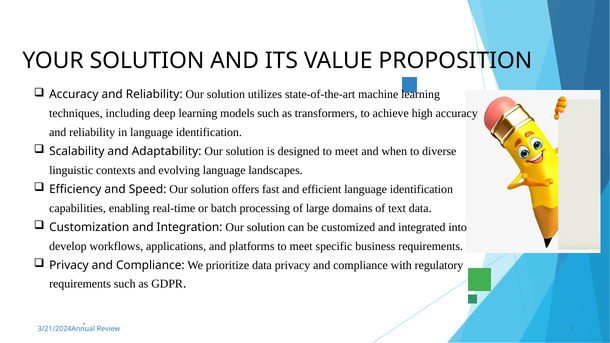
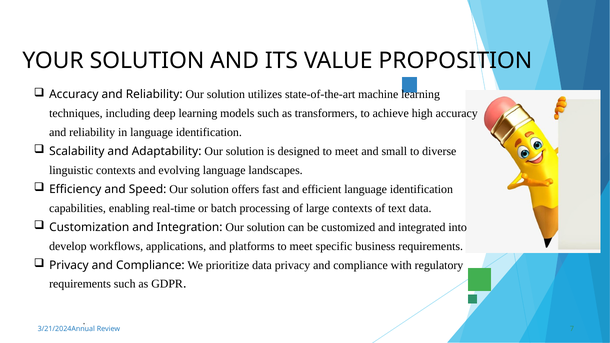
when: when -> small
large domains: domains -> contexts
